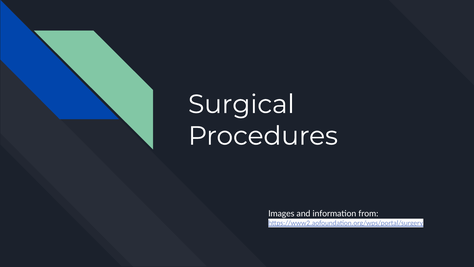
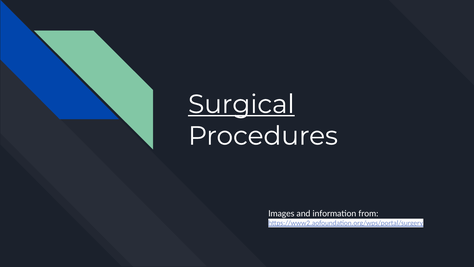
Surgical underline: none -> present
